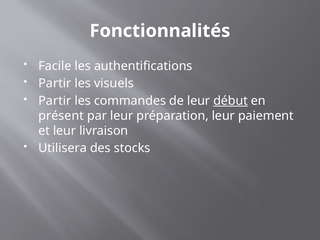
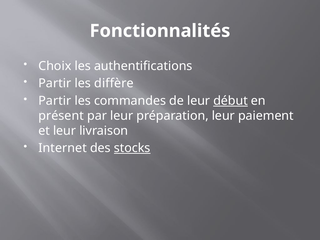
Facile: Facile -> Choix
visuels: visuels -> diffère
Utilisera: Utilisera -> Internet
stocks underline: none -> present
